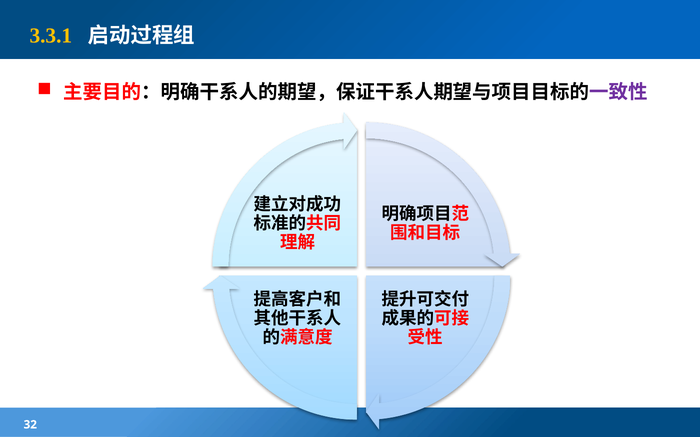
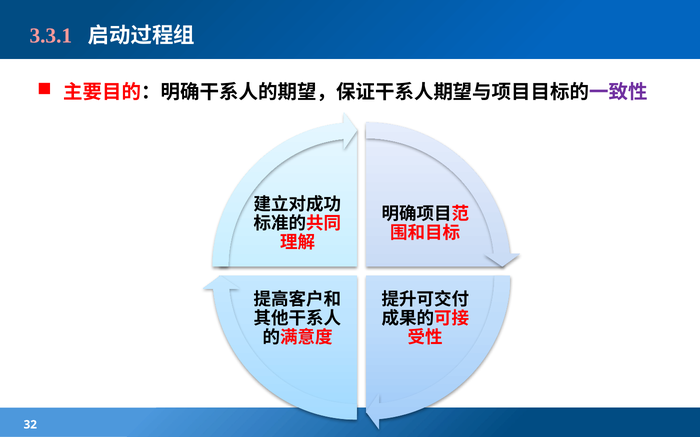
3.3.1 colour: yellow -> pink
